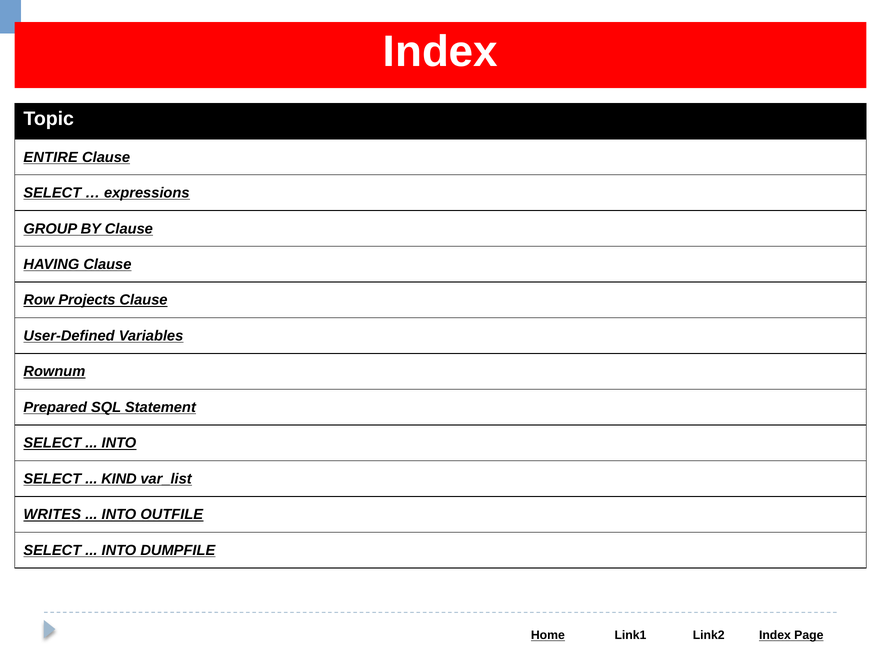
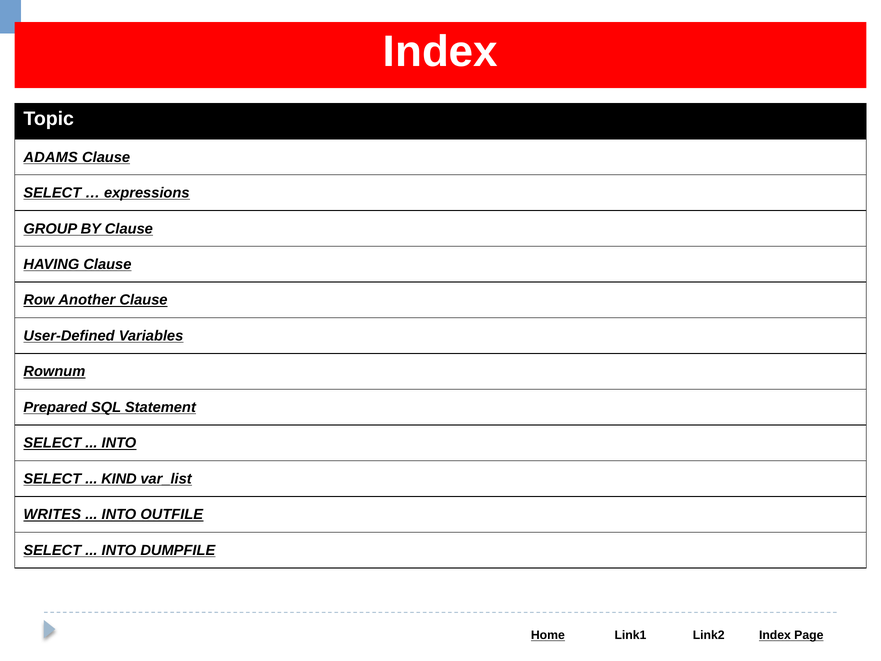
ENTIRE: ENTIRE -> ADAMS
Projects: Projects -> Another
